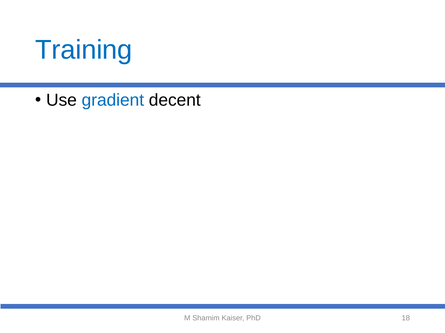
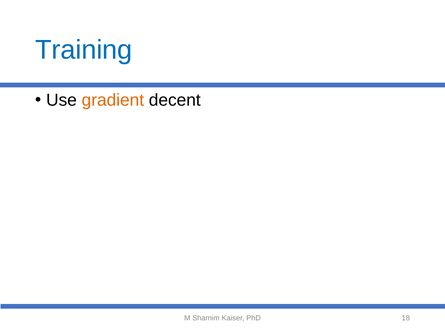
gradient colour: blue -> orange
